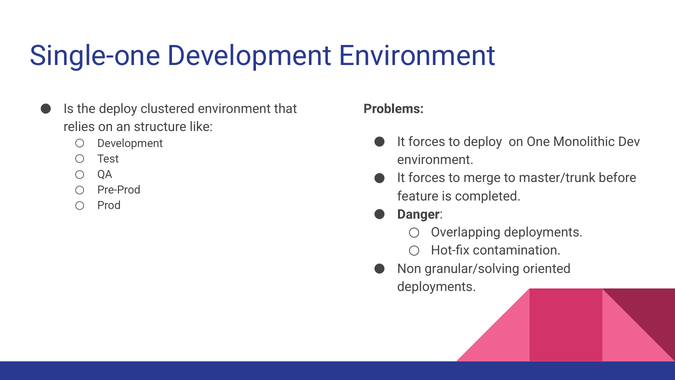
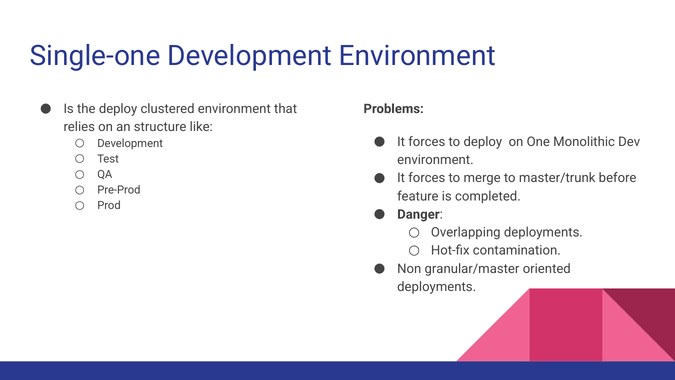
granular/solving: granular/solving -> granular/master
